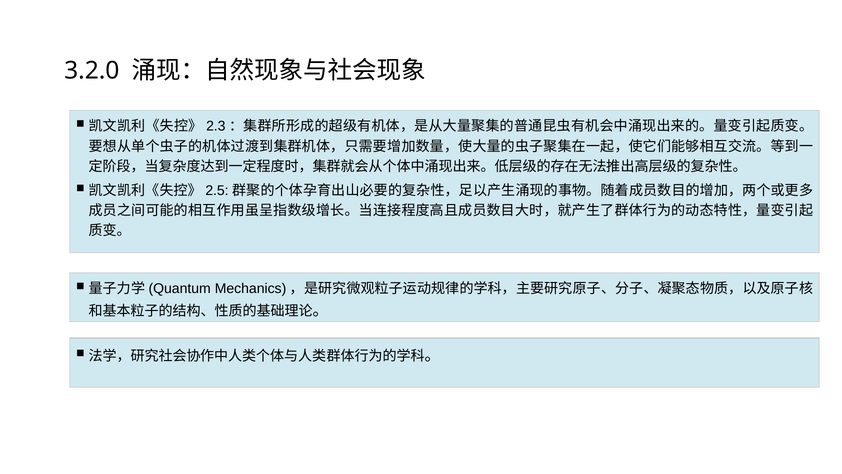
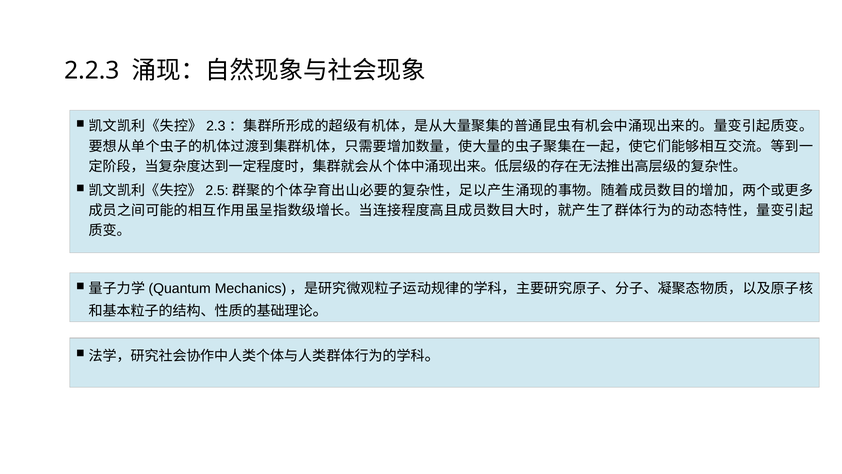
3.2.0: 3.2.0 -> 2.2.3
